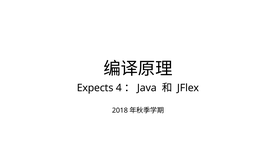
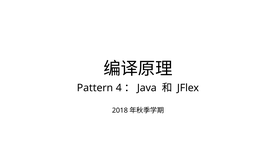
Expects: Expects -> Pattern
